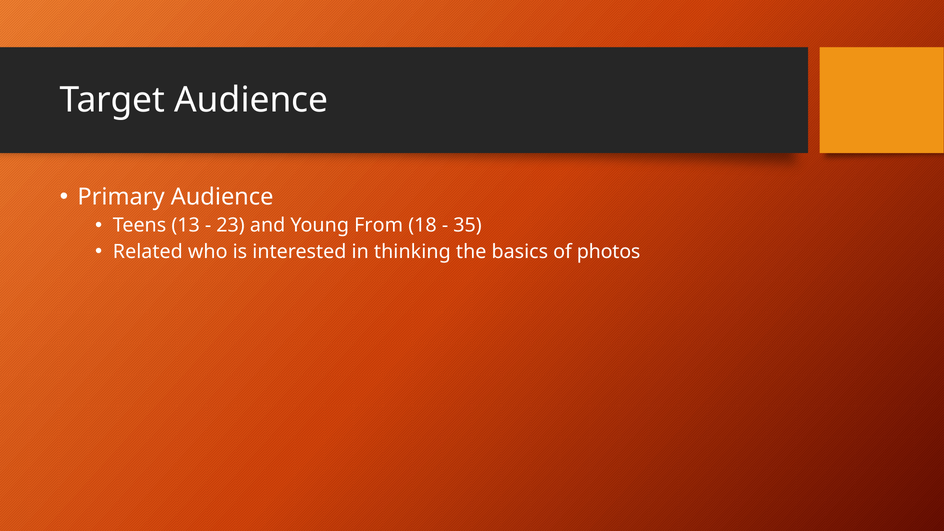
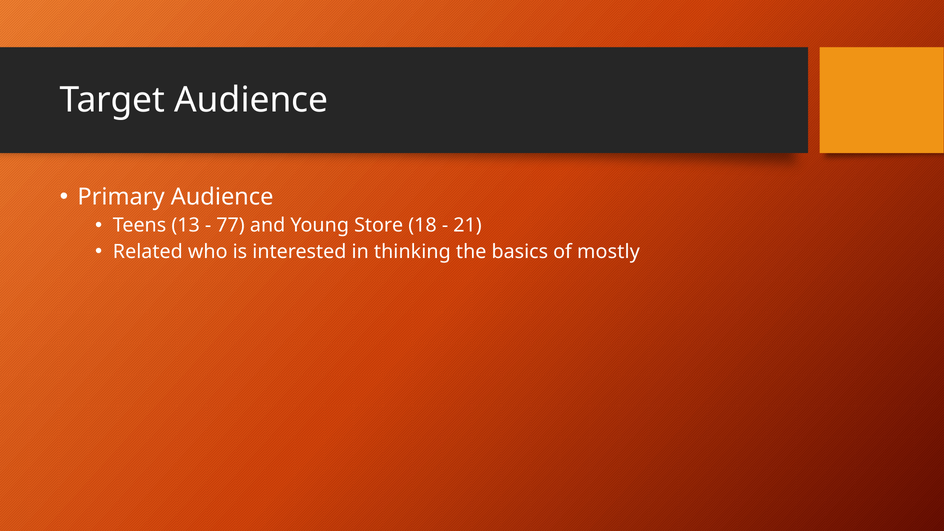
23: 23 -> 77
From: From -> Store
35: 35 -> 21
photos: photos -> mostly
